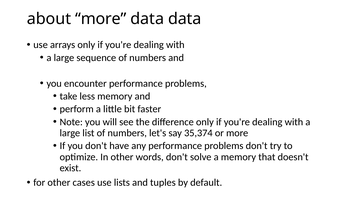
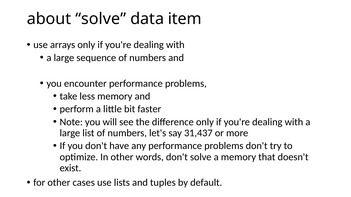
about more: more -> solve
data data: data -> item
35,374: 35,374 -> 31,437
